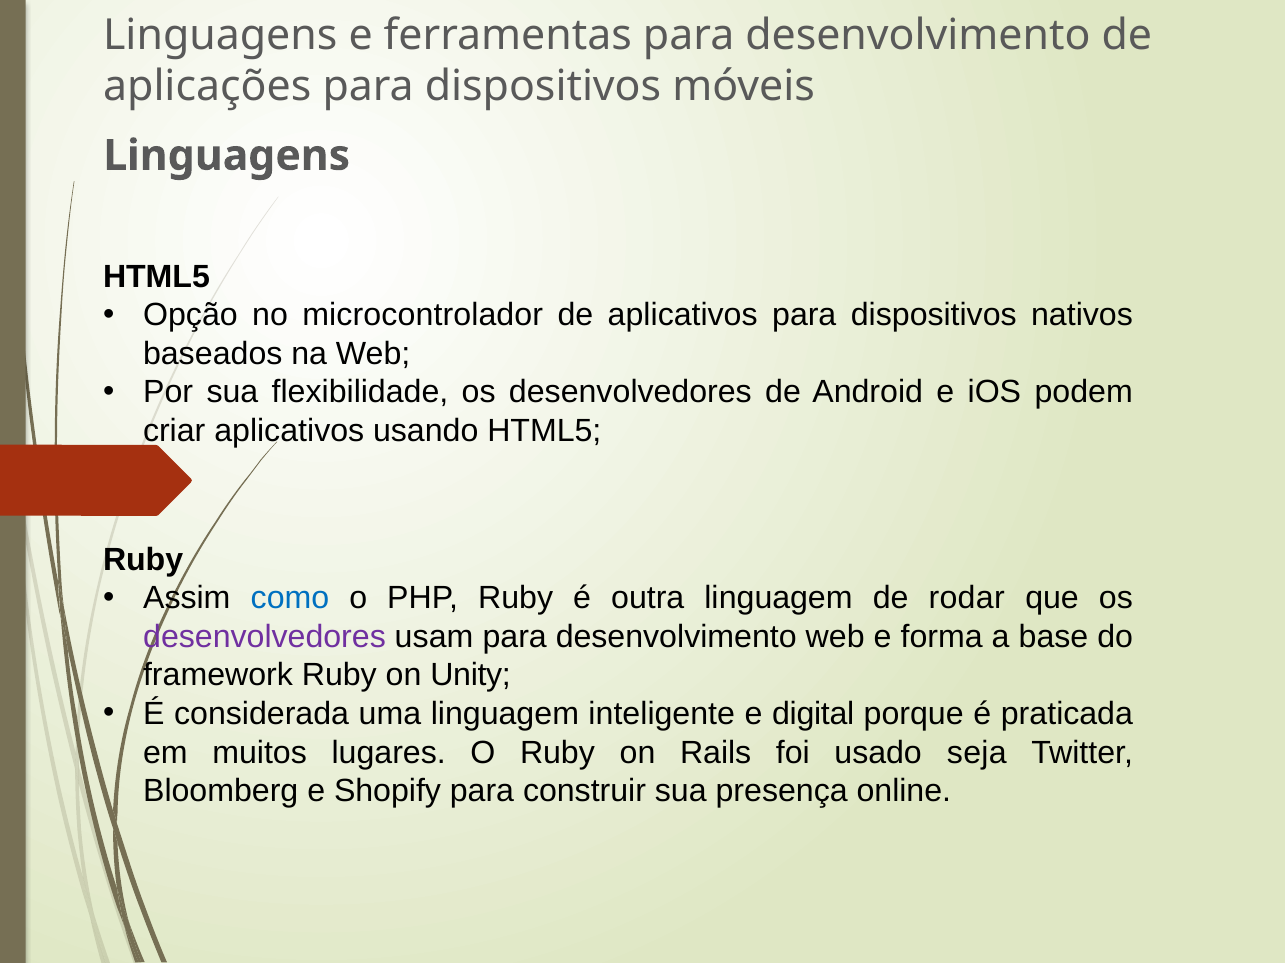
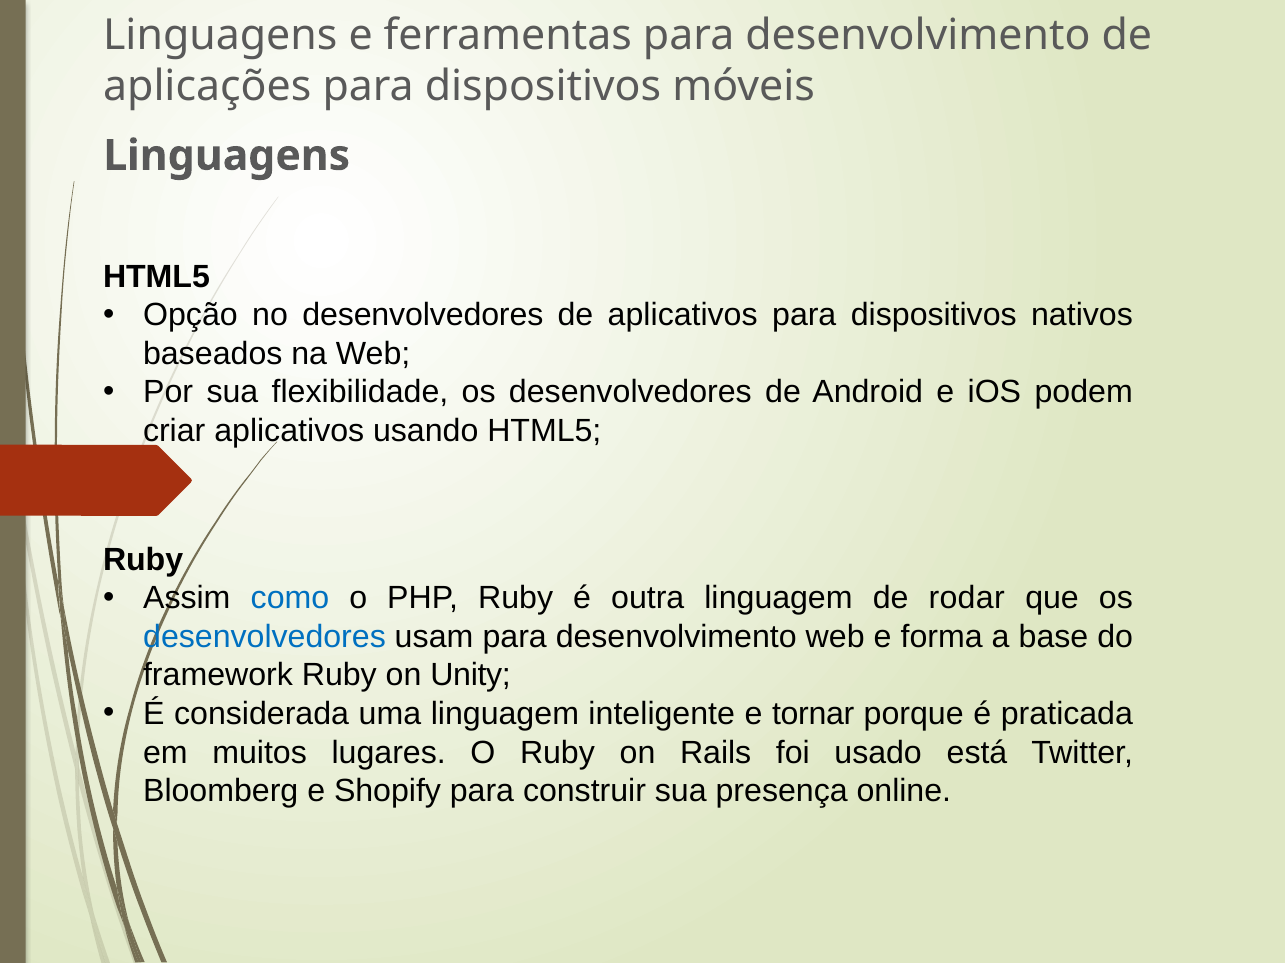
no microcontrolador: microcontrolador -> desenvolvedores
desenvolvedores at (264, 637) colour: purple -> blue
digital: digital -> tornar
seja: seja -> está
